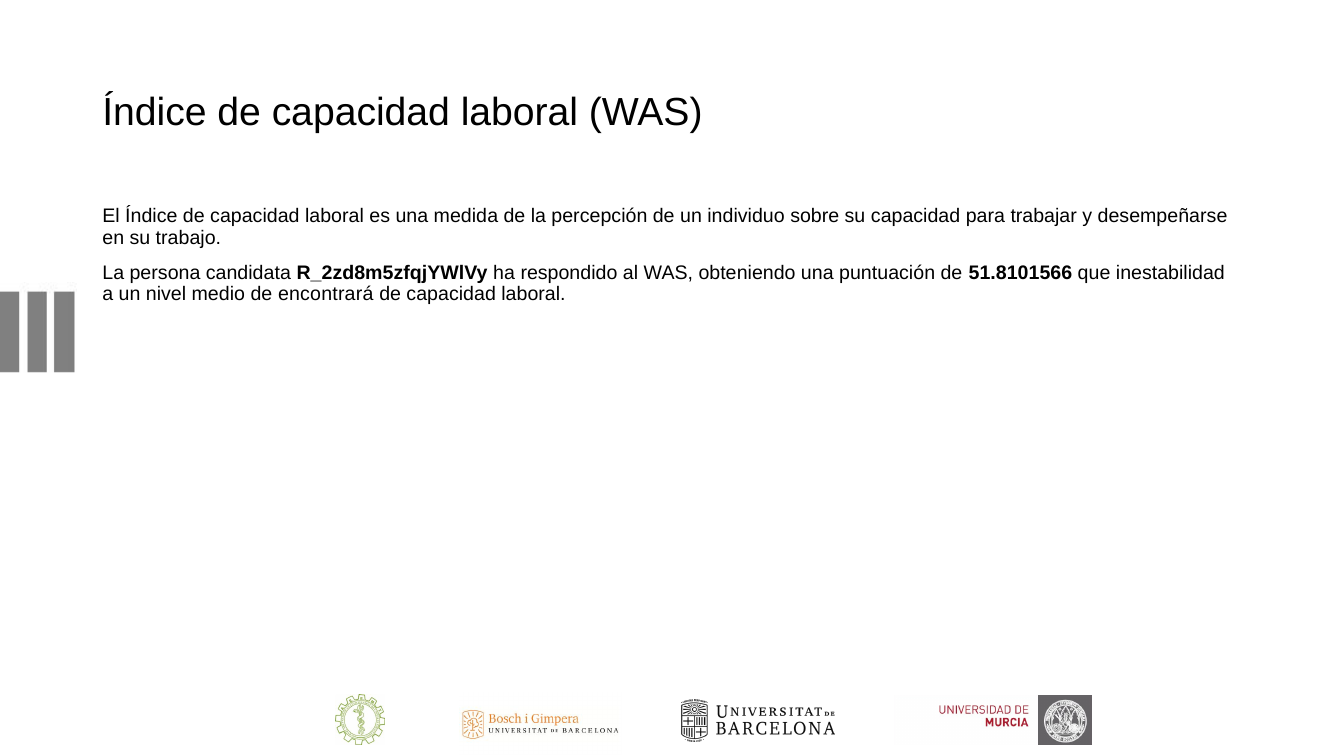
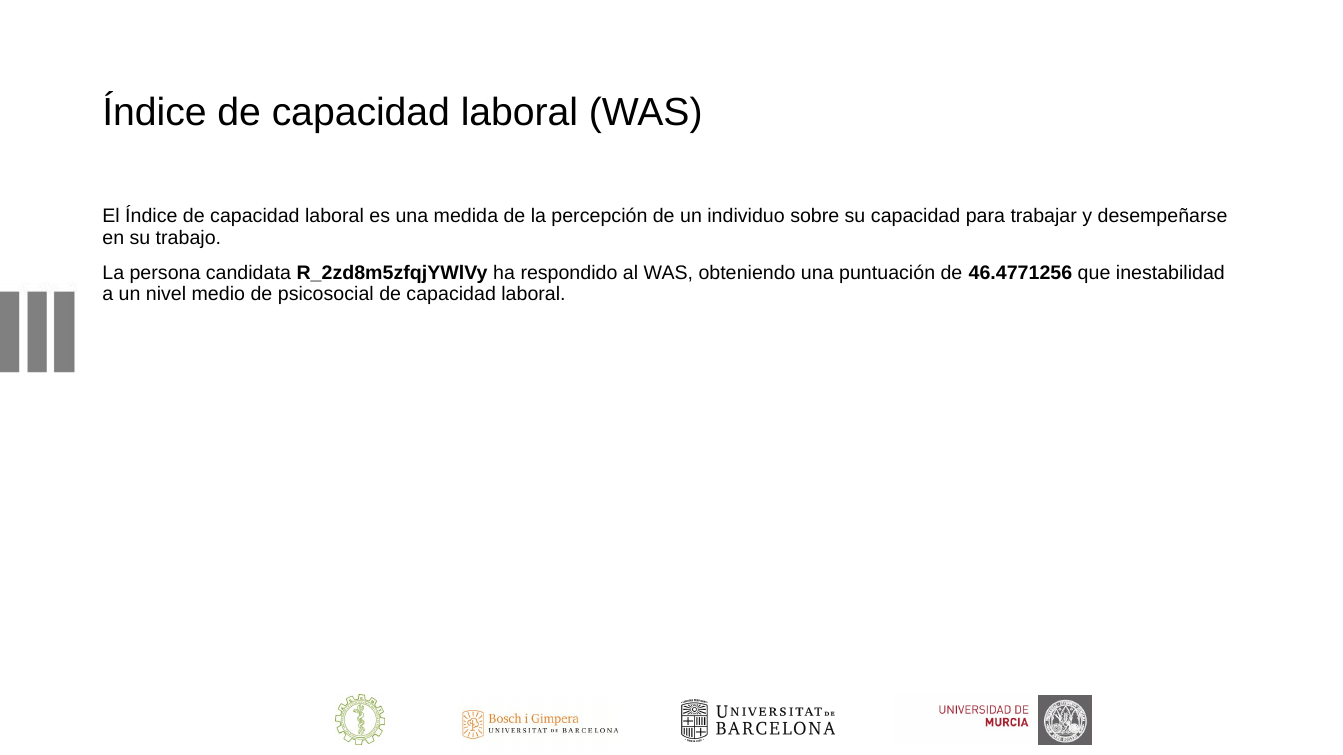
51.8101566: 51.8101566 -> 46.4771256
encontrará: encontrará -> psicosocial
